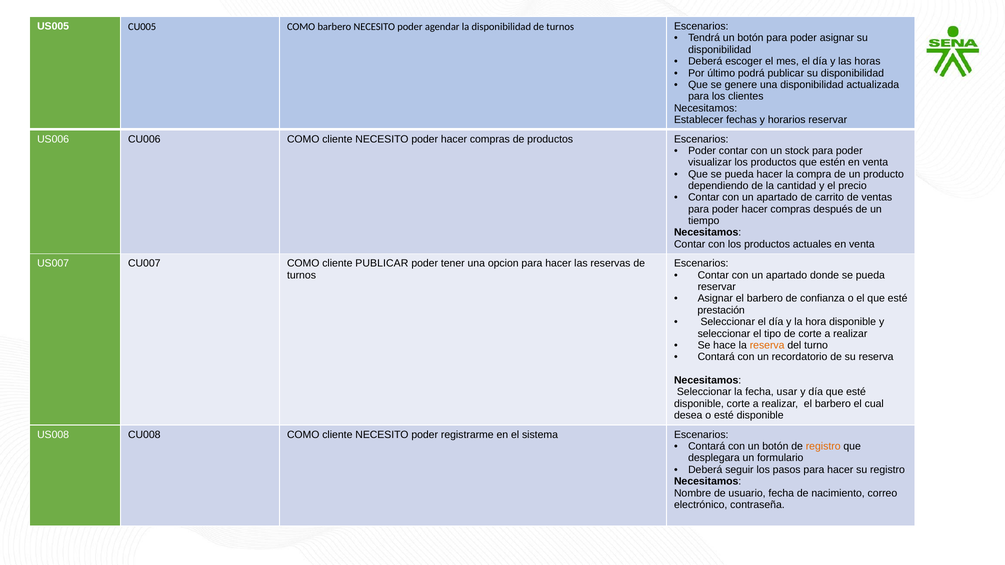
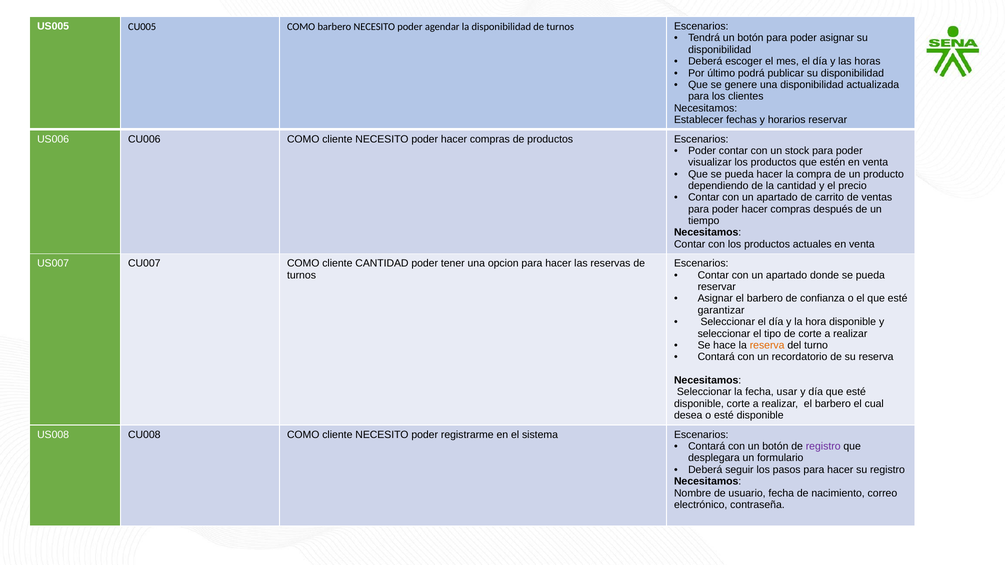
cliente PUBLICAR: PUBLICAR -> CANTIDAD
prestación: prestación -> garantizar
registro at (823, 447) colour: orange -> purple
